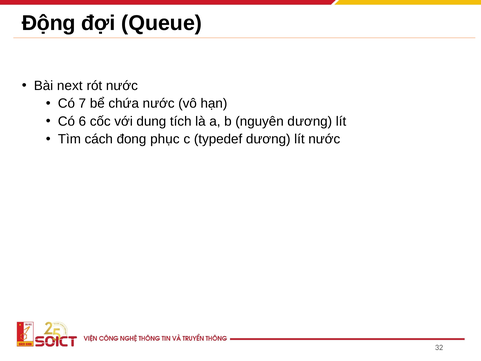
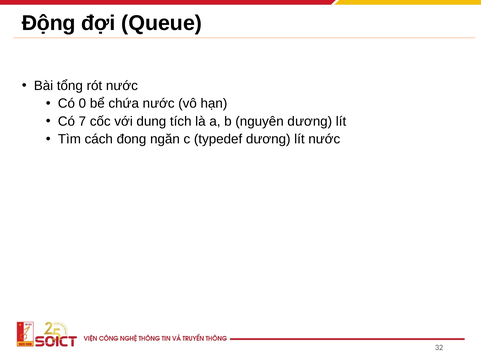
next: next -> tổng
7: 7 -> 0
6: 6 -> 7
phục: phục -> ngăn
